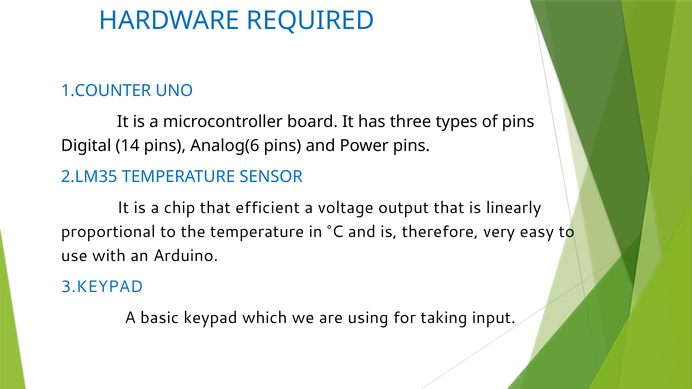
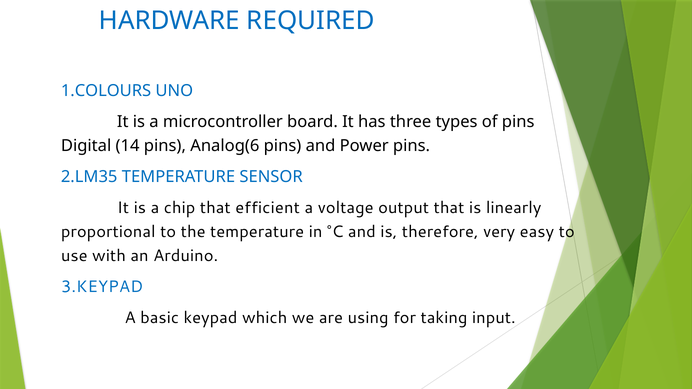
1.COUNTER: 1.COUNTER -> 1.COLOURS
